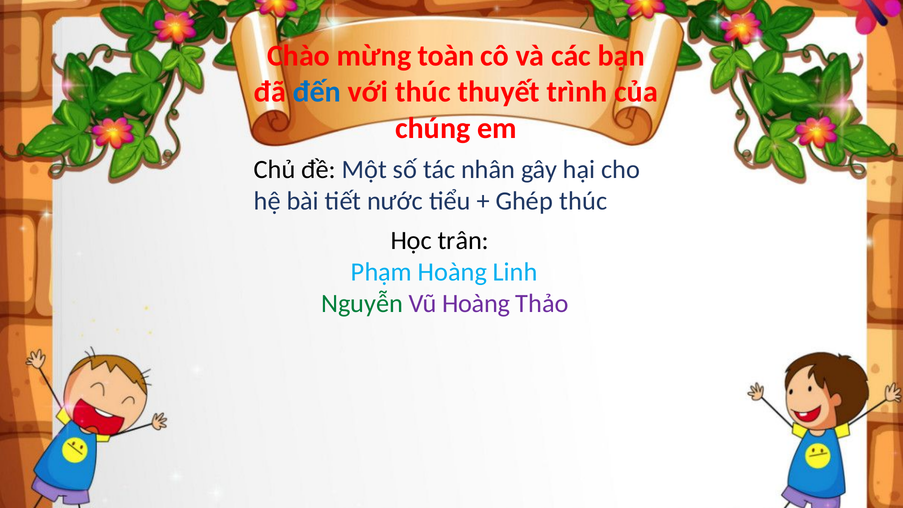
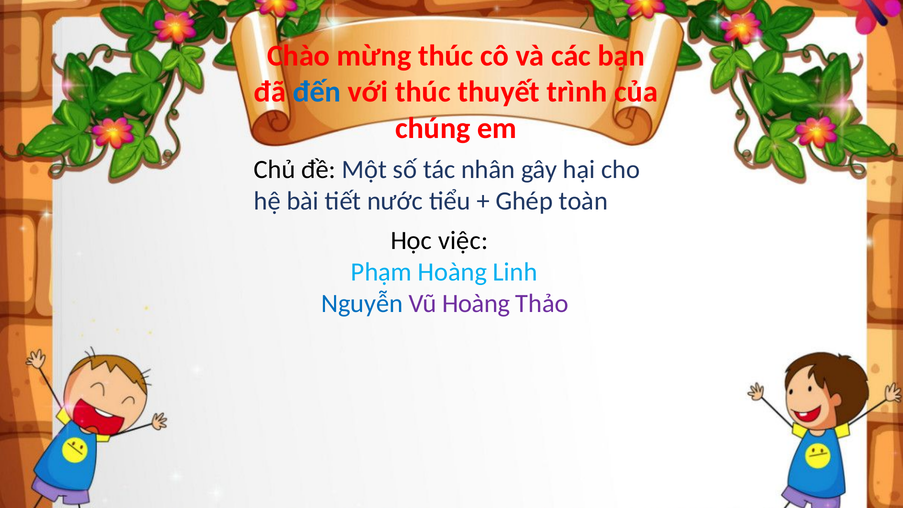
mừng toàn: toàn -> thúc
Ghép thúc: thúc -> toàn
trân: trân -> việc
Nguyễn colour: green -> blue
